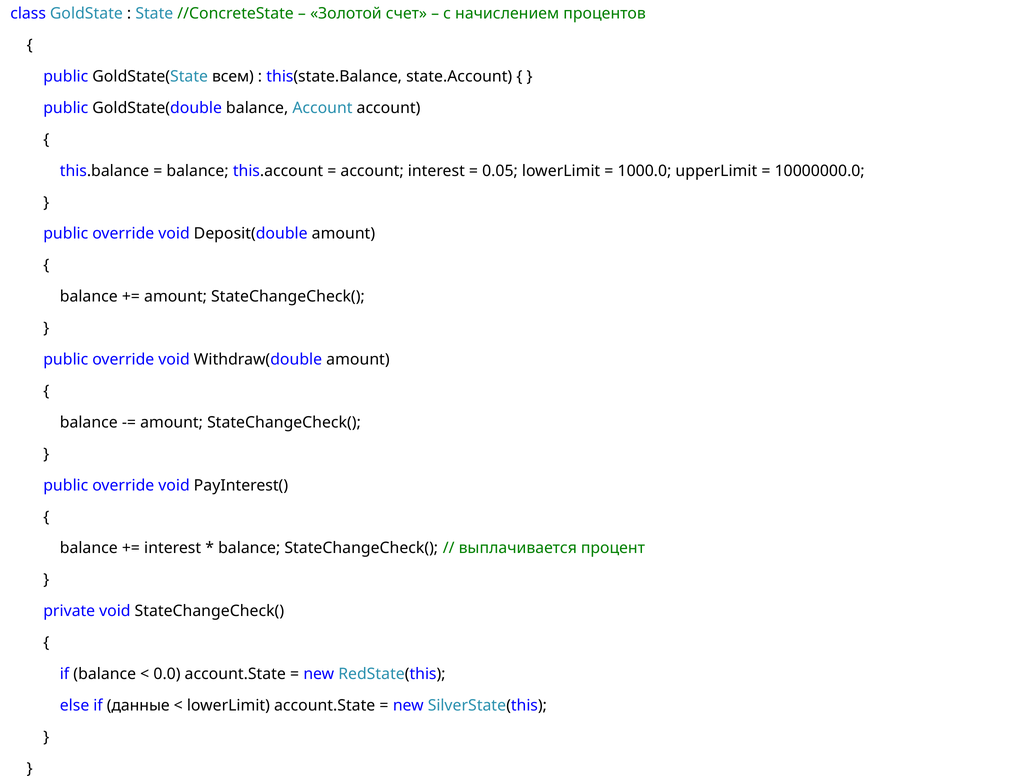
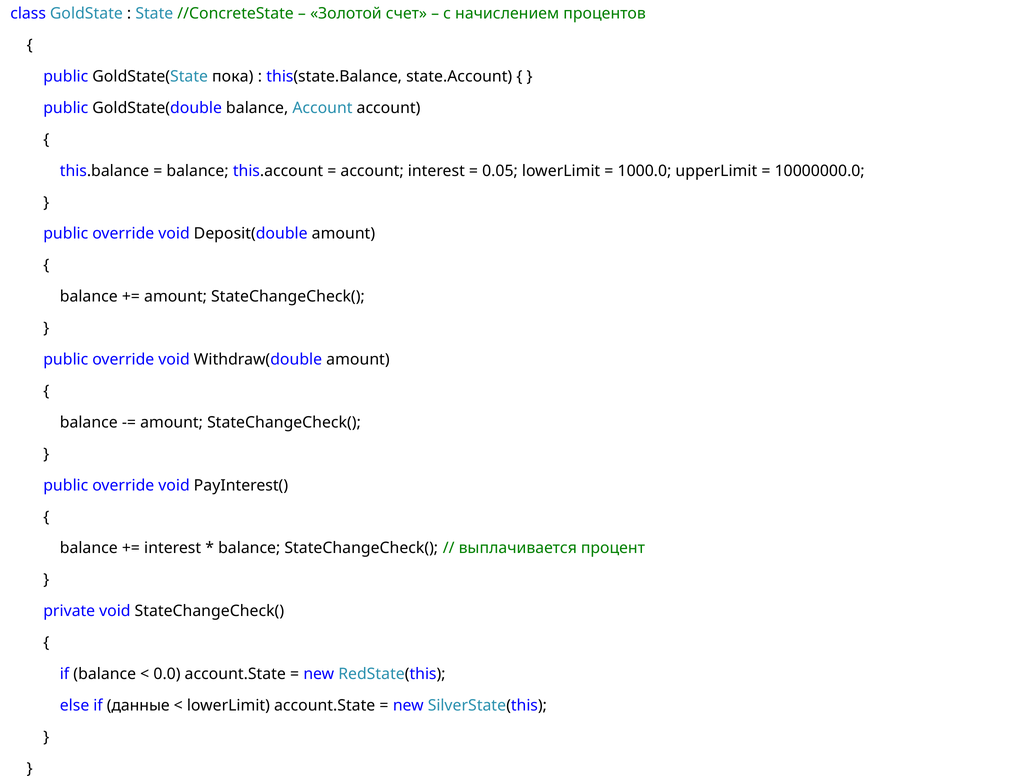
всем: всем -> пока
